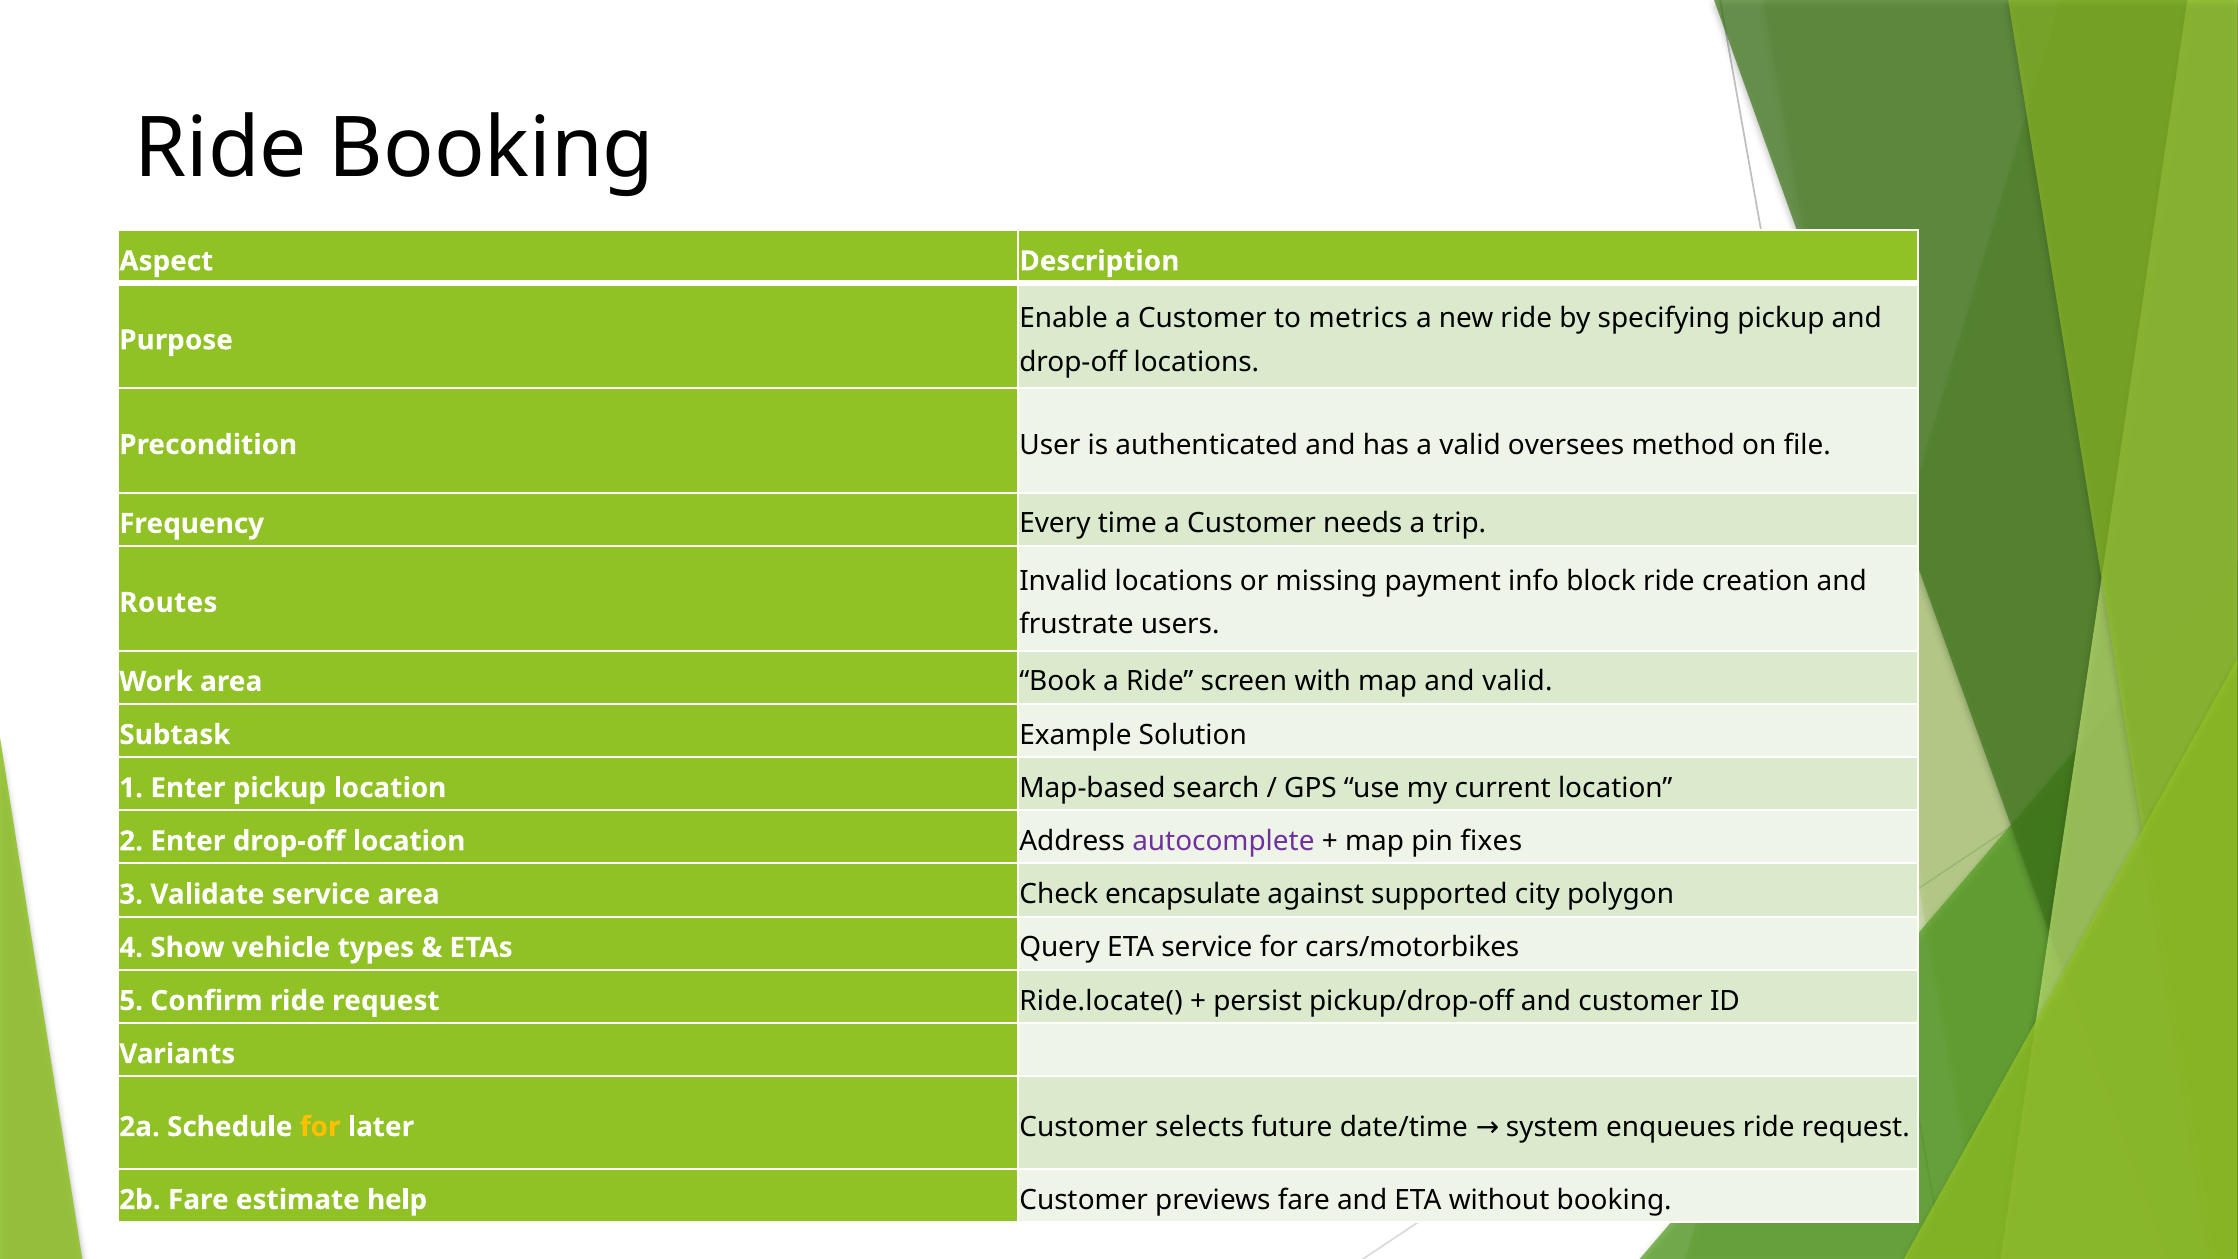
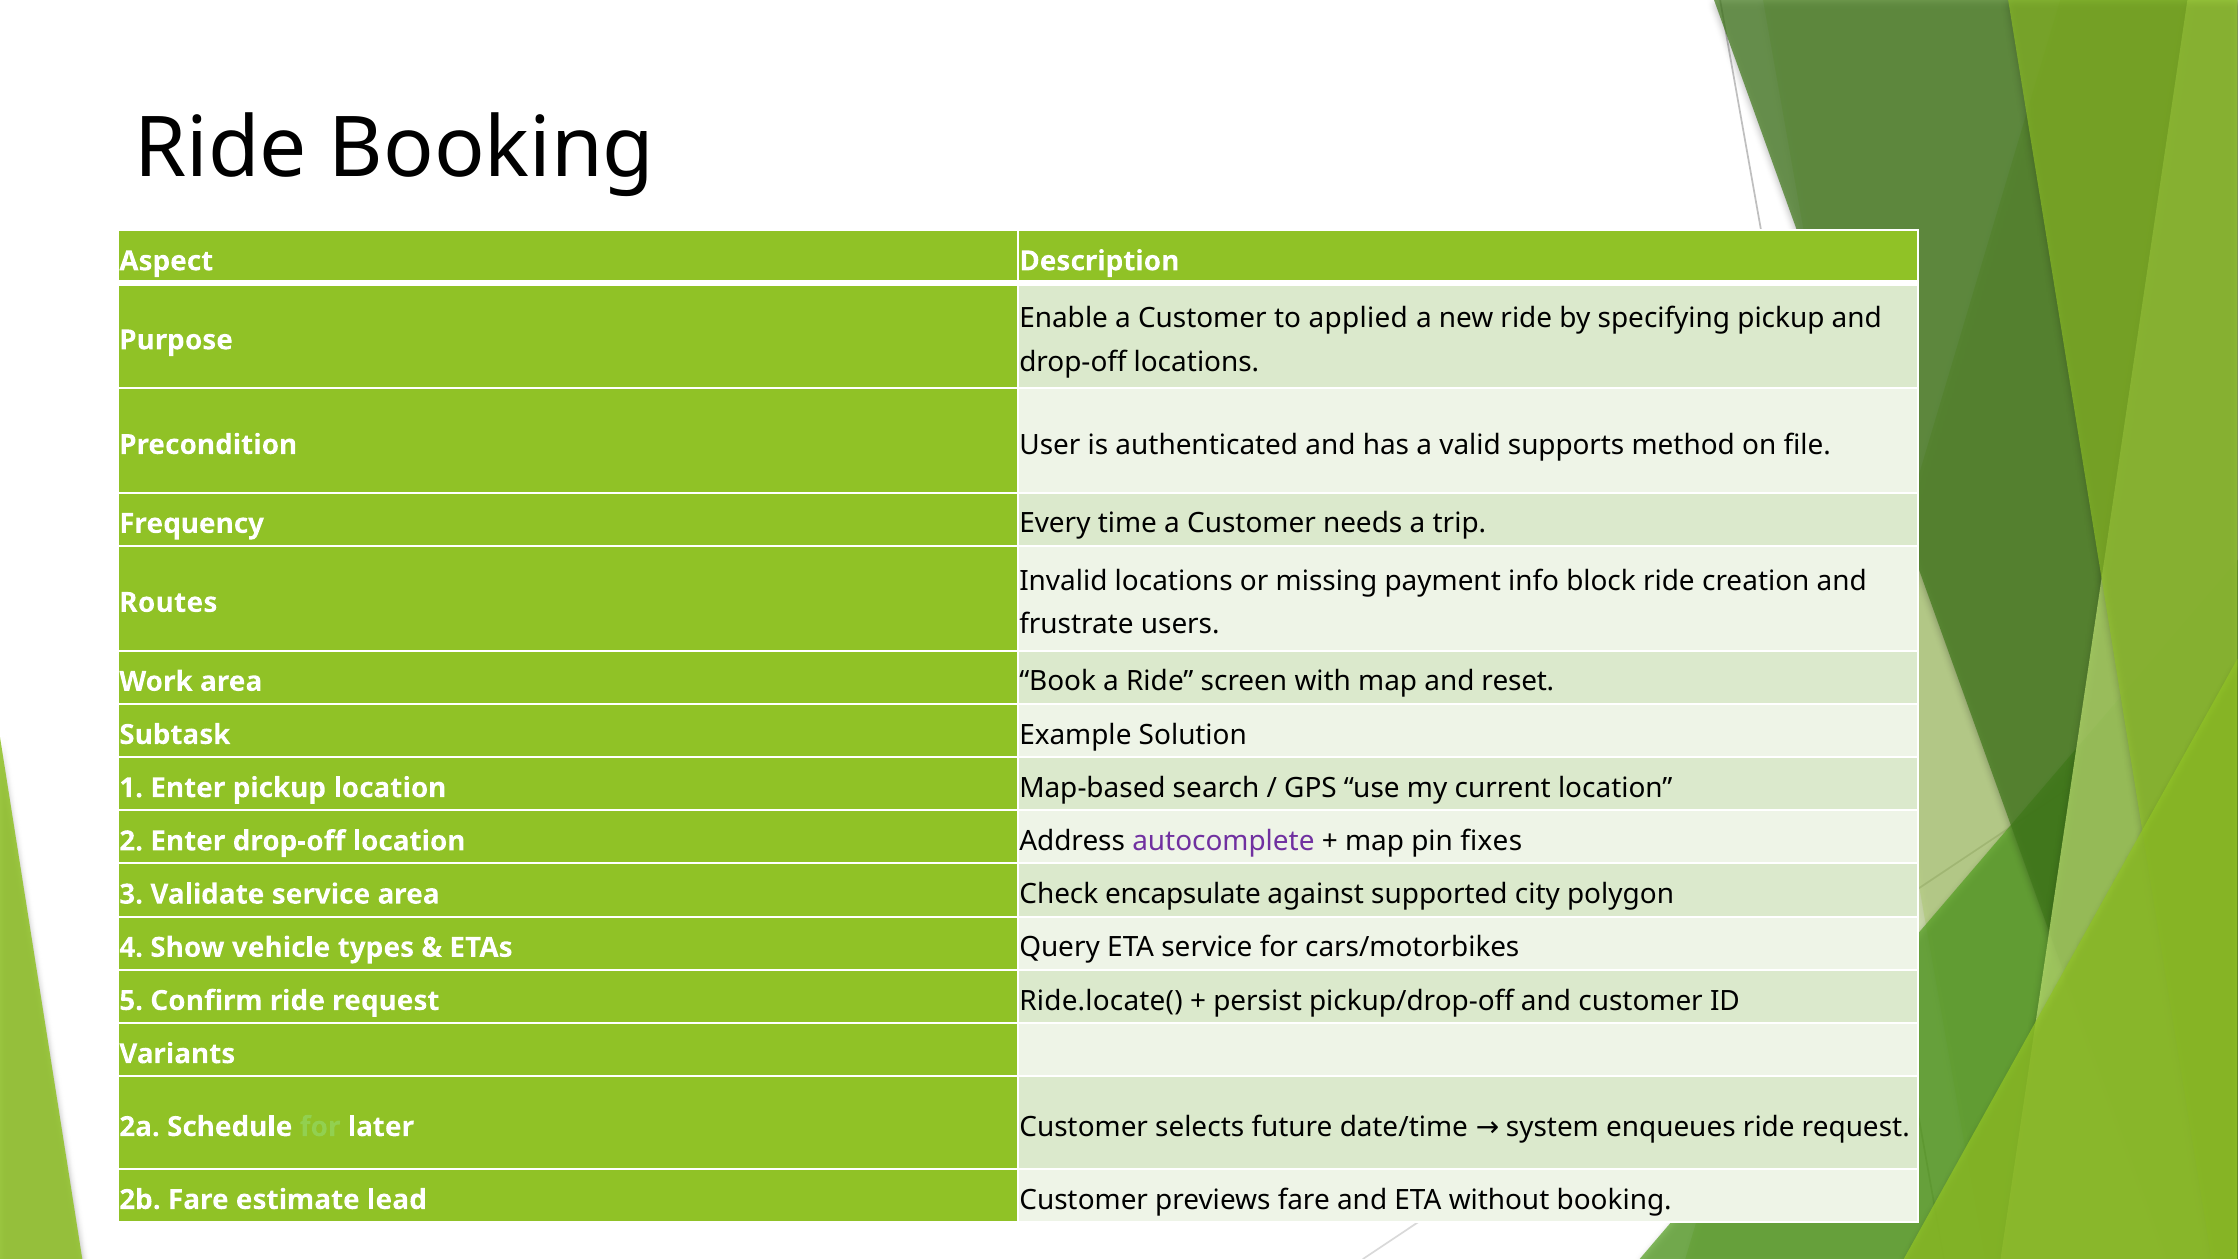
metrics: metrics -> applied
oversees: oversees -> supports
and valid: valid -> reset
for at (320, 1127) colour: yellow -> light green
help: help -> lead
